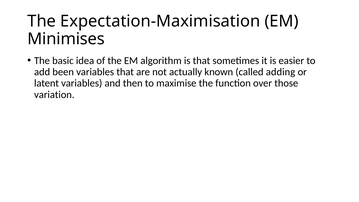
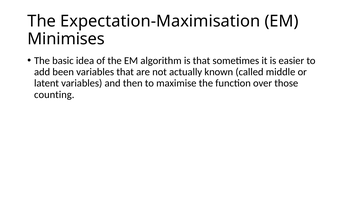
adding: adding -> middle
variation: variation -> counting
